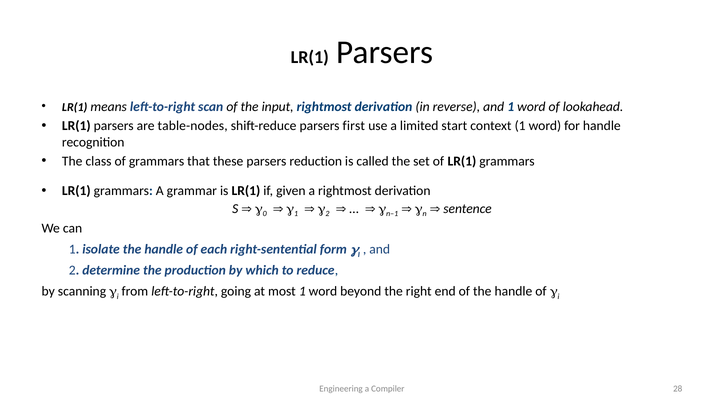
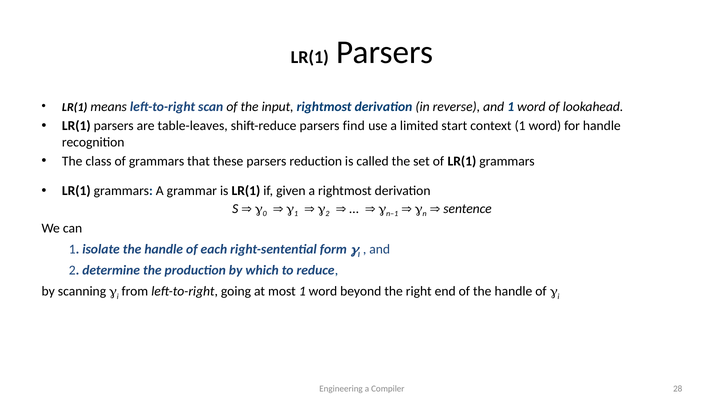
table-nodes: table-nodes -> table-leaves
first: first -> find
